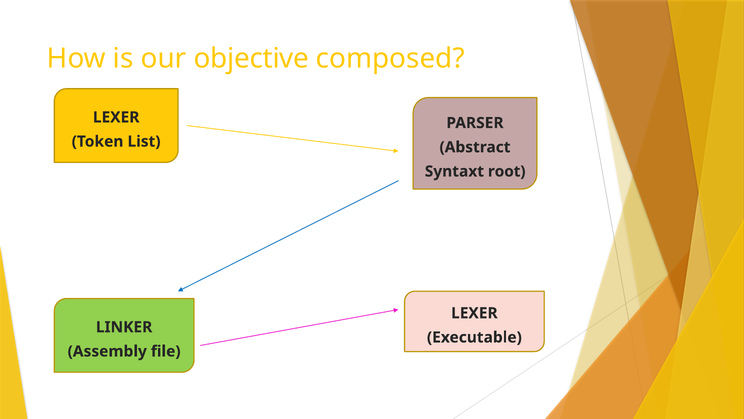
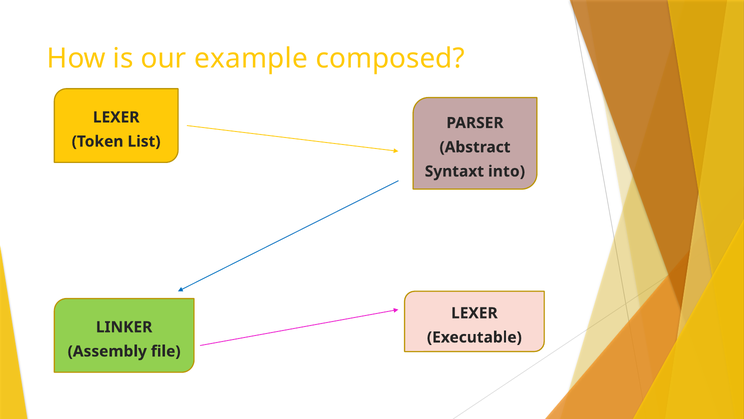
objective: objective -> example
root: root -> into
